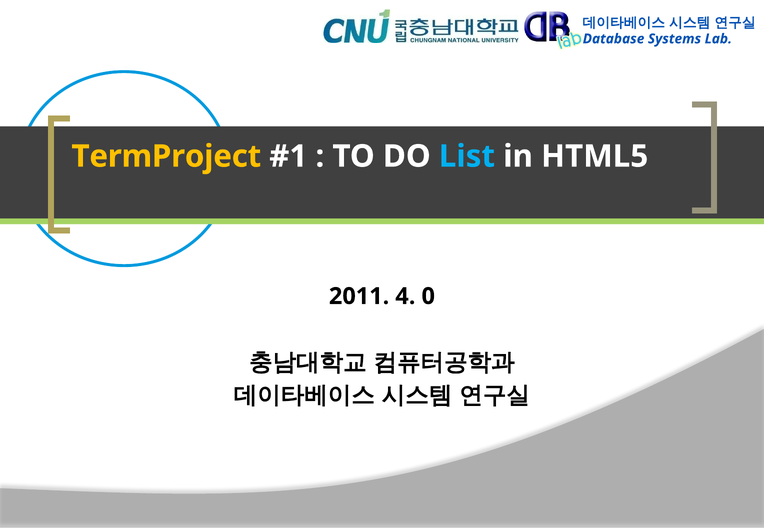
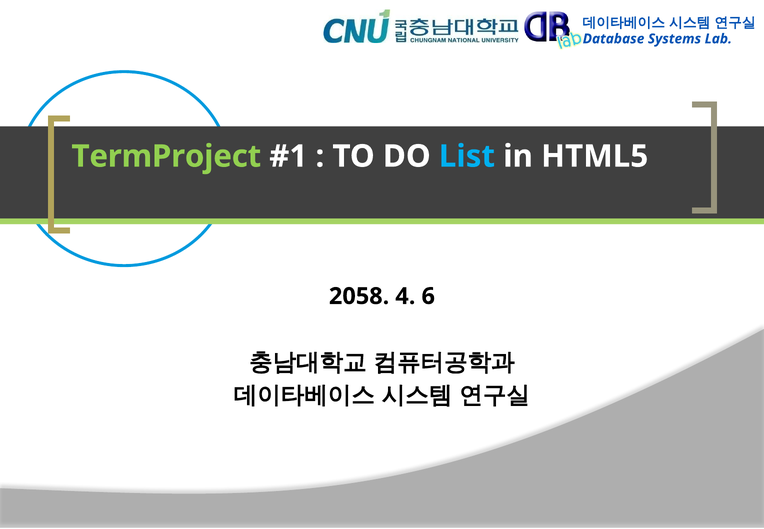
TermProject colour: yellow -> light green
2011: 2011 -> 2058
0: 0 -> 6
